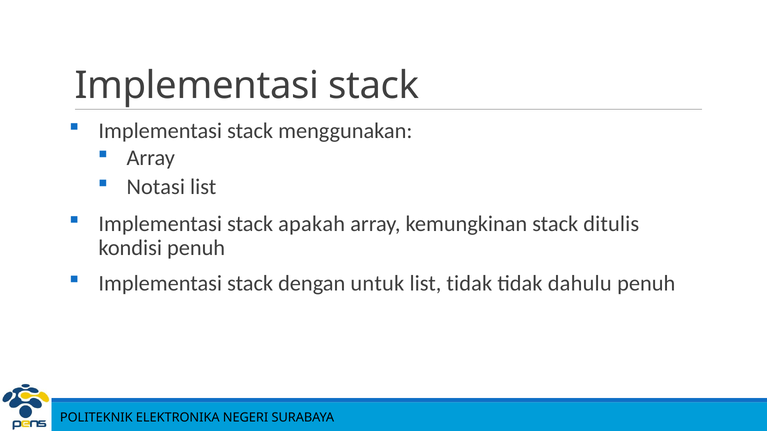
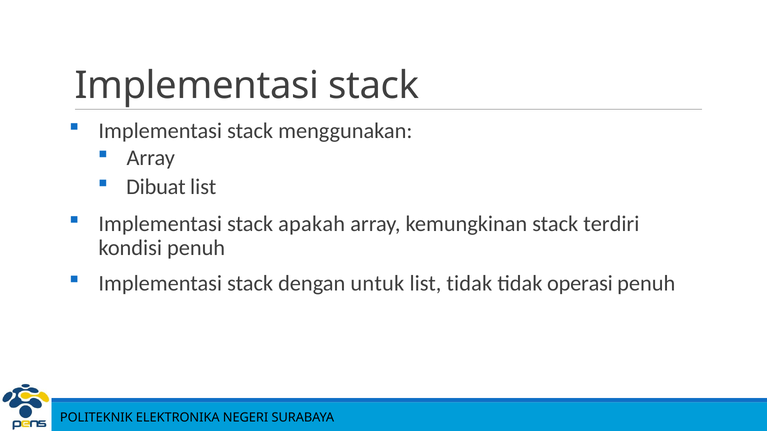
Notasi: Notasi -> Dibuat
ditulis: ditulis -> terdiri
dahulu: dahulu -> operasi
